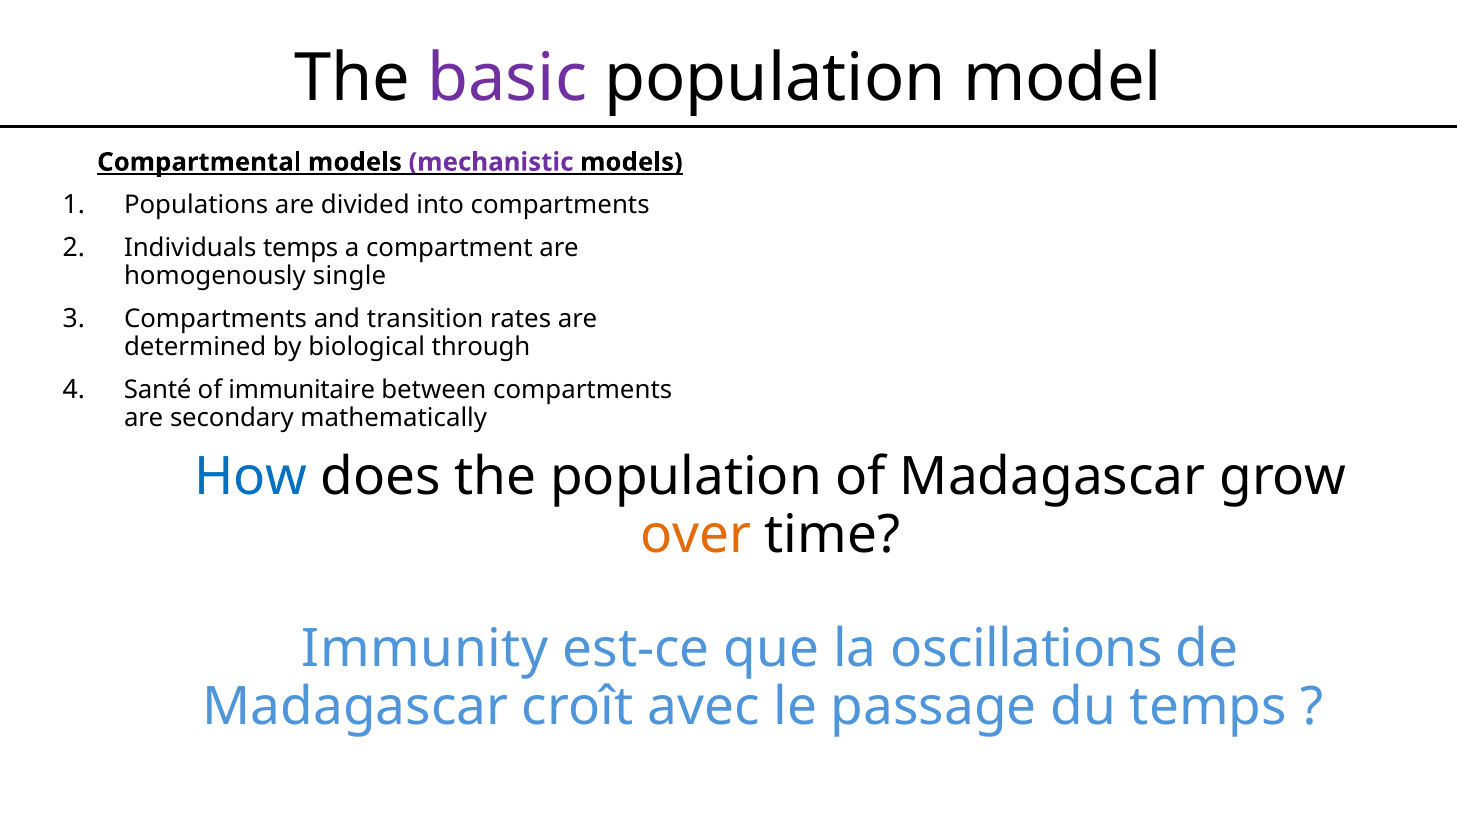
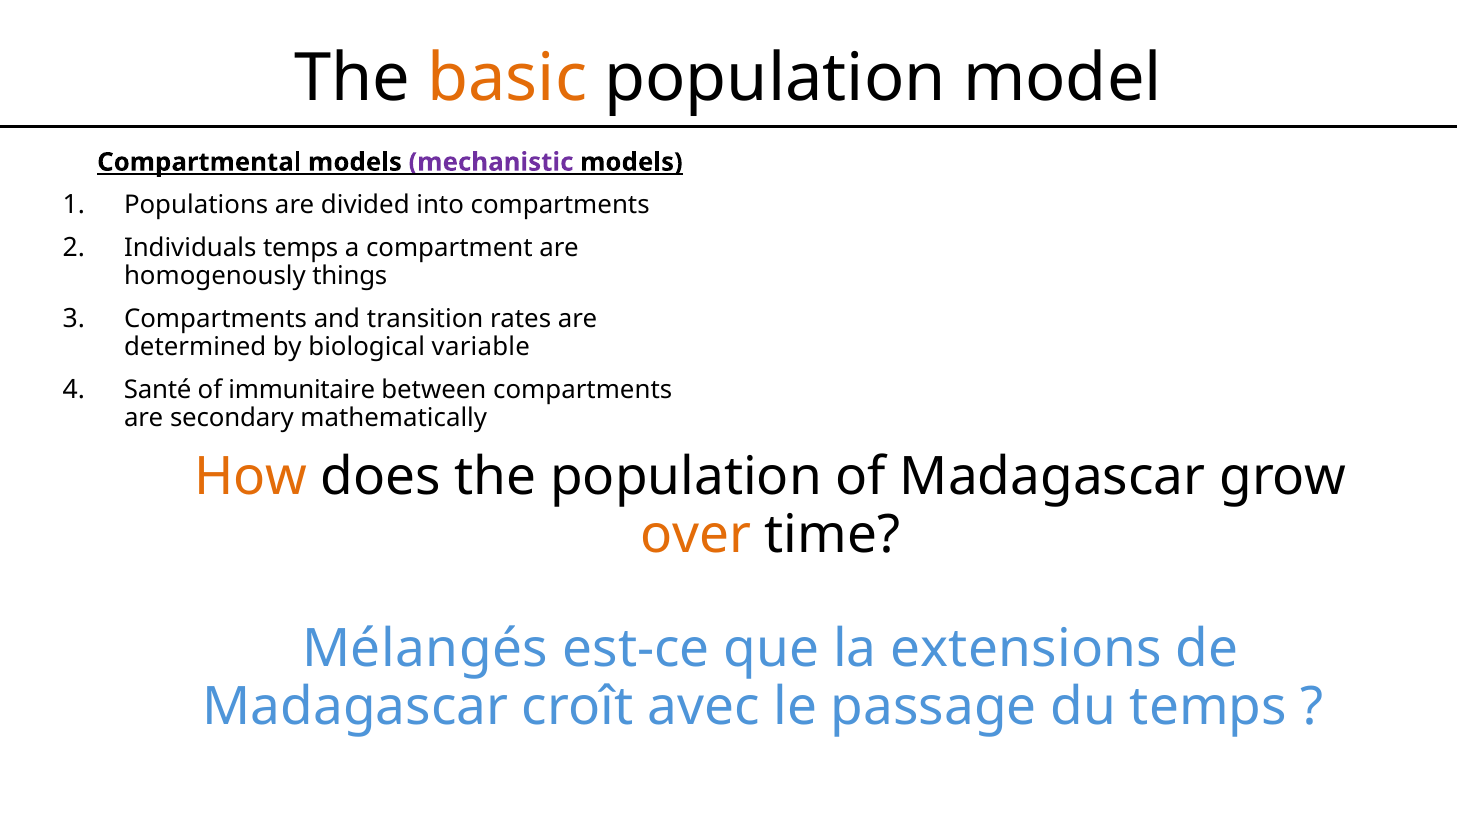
basic colour: purple -> orange
single: single -> things
through: through -> variable
How colour: blue -> orange
Immunity: Immunity -> Mélangés
oscillations: oscillations -> extensions
